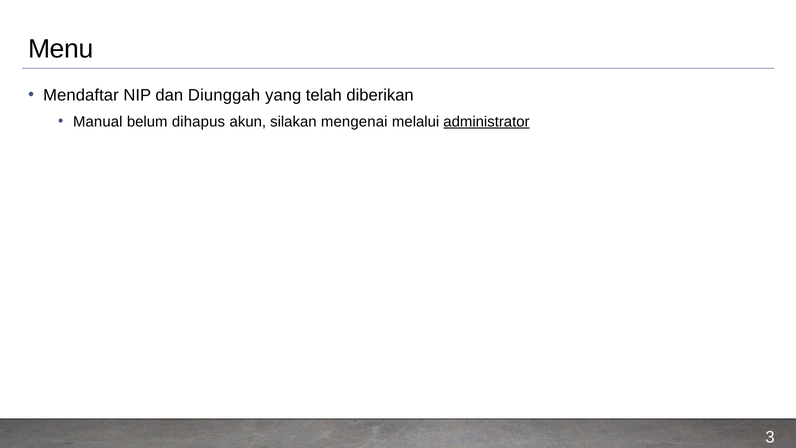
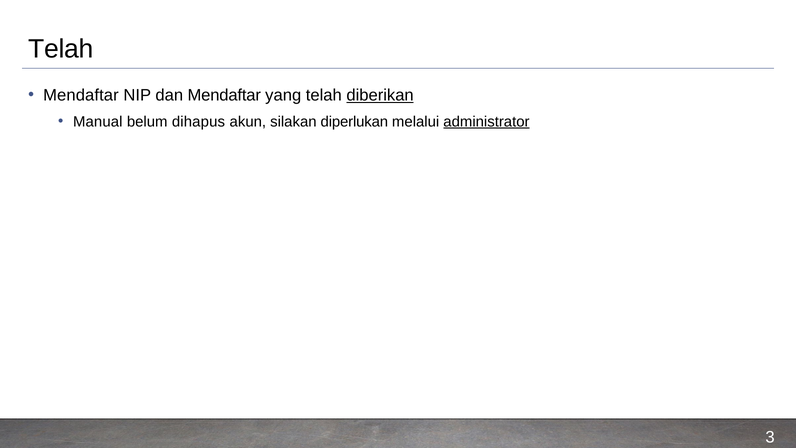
Menu at (61, 49): Menu -> Telah
dan Diunggah: Diunggah -> Mendaftar
diberikan underline: none -> present
mengenai: mengenai -> diperlukan
